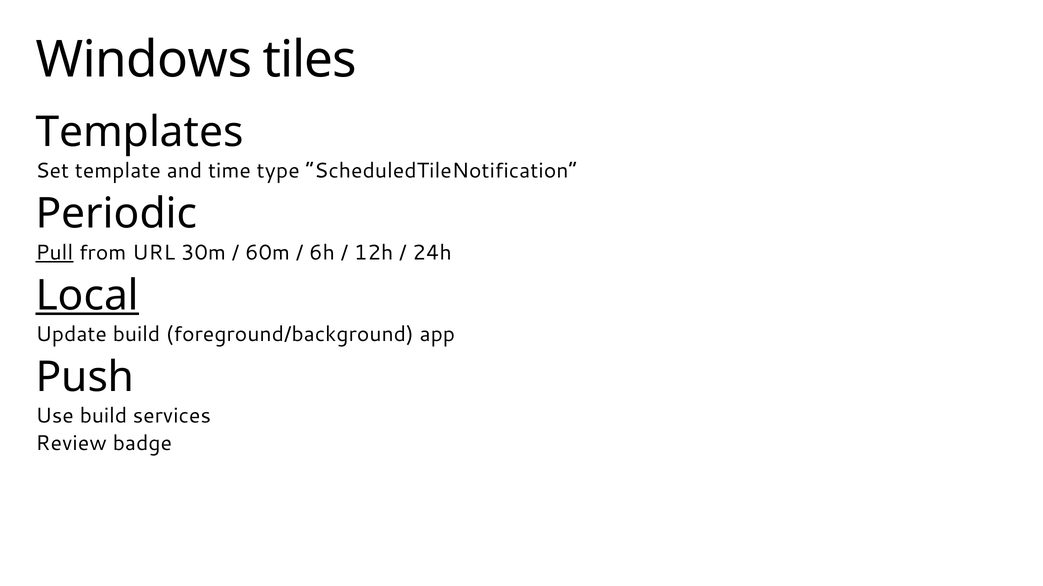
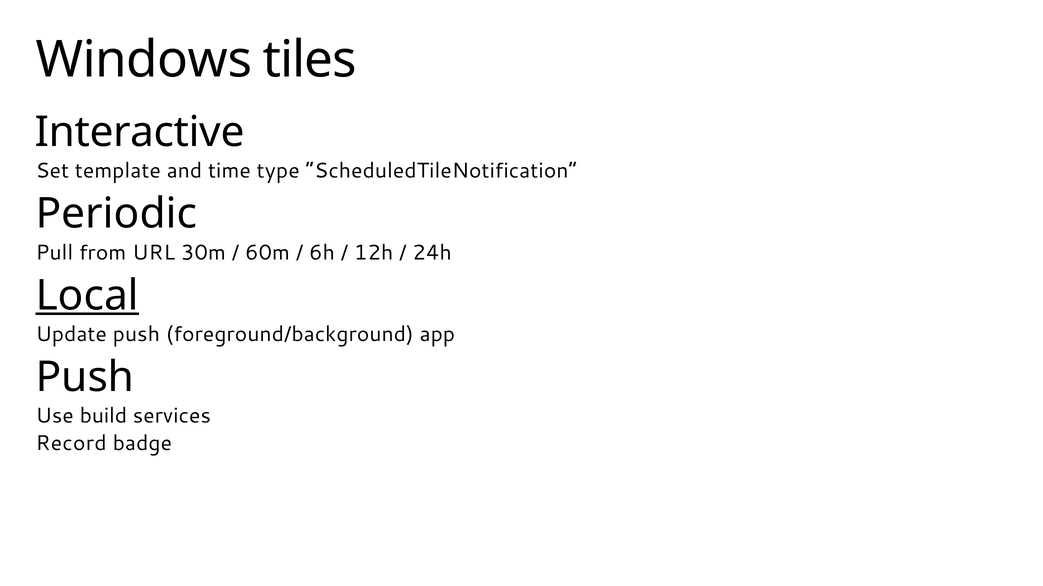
Templates: Templates -> Interactive
Pull underline: present -> none
Update build: build -> push
Review: Review -> Record
